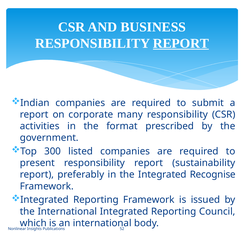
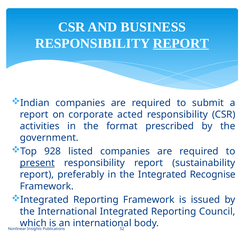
many: many -> acted
300: 300 -> 928
present underline: none -> present
